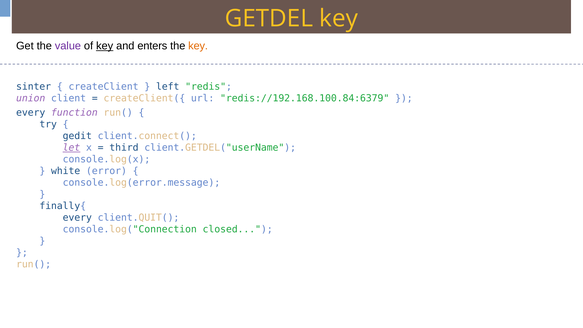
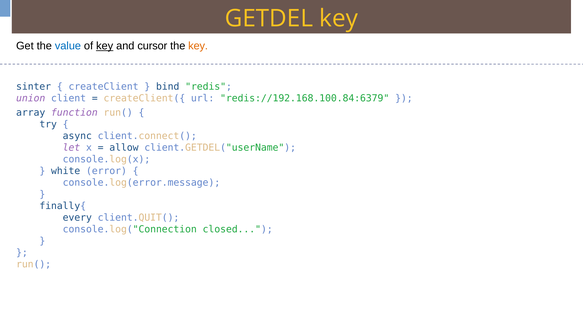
value colour: purple -> blue
enters: enters -> cursor
left: left -> bind
every at (31, 113): every -> array
gedit: gedit -> async
let underline: present -> none
third: third -> allow
